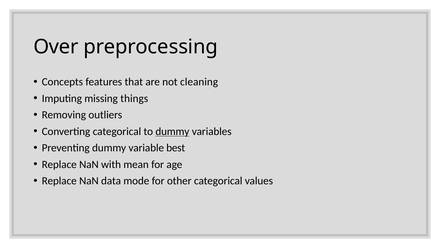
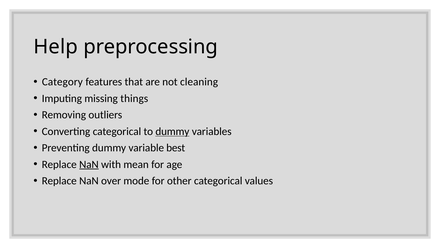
Over: Over -> Help
Concepts: Concepts -> Category
NaN at (89, 164) underline: none -> present
data: data -> over
